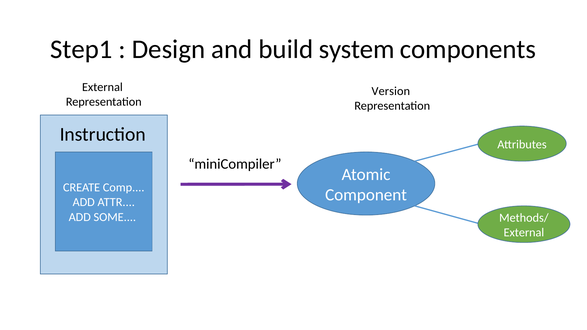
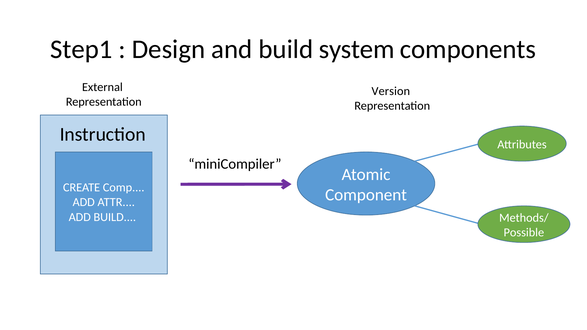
ADD SOME: SOME -> BUILD
External at (524, 232): External -> Possible
